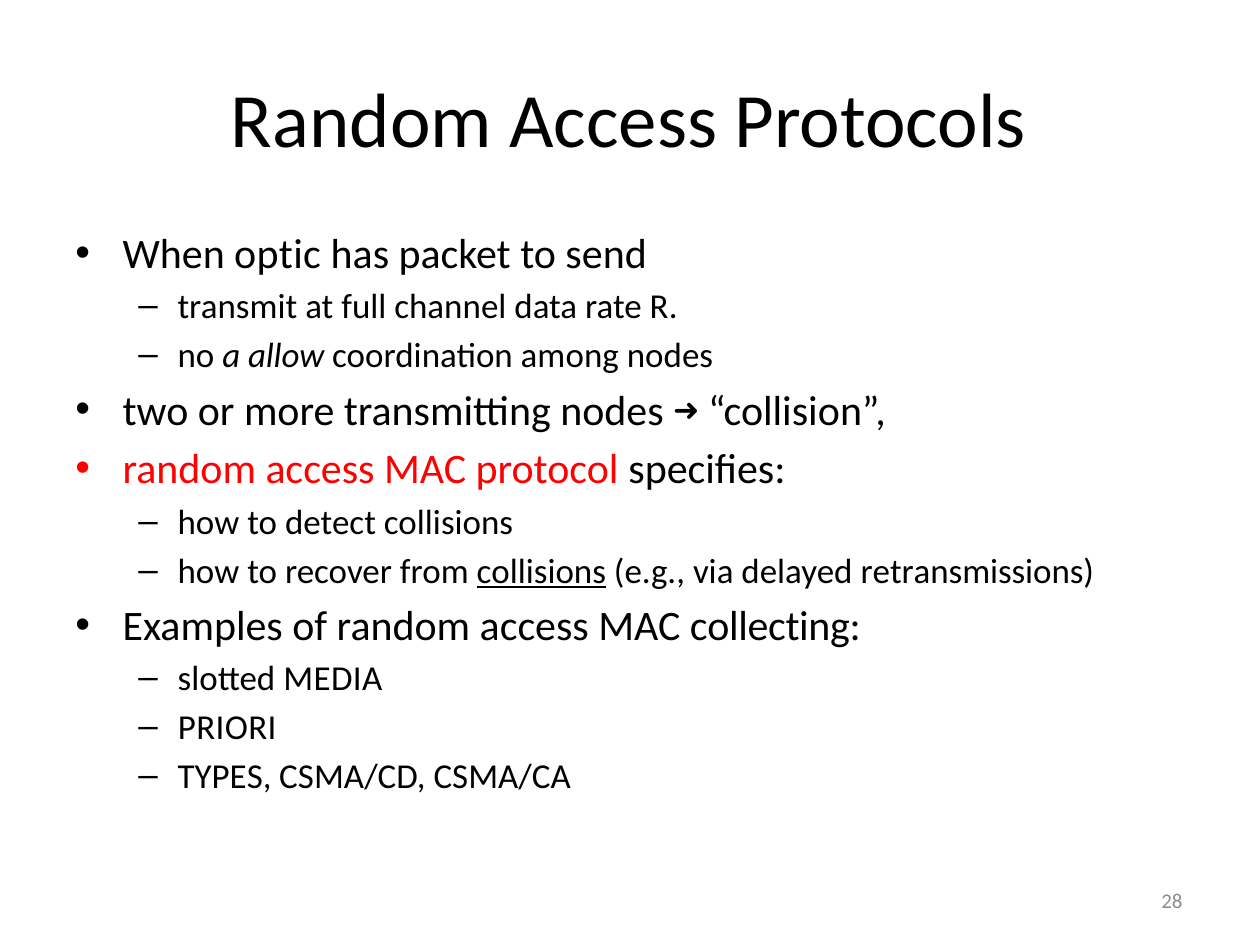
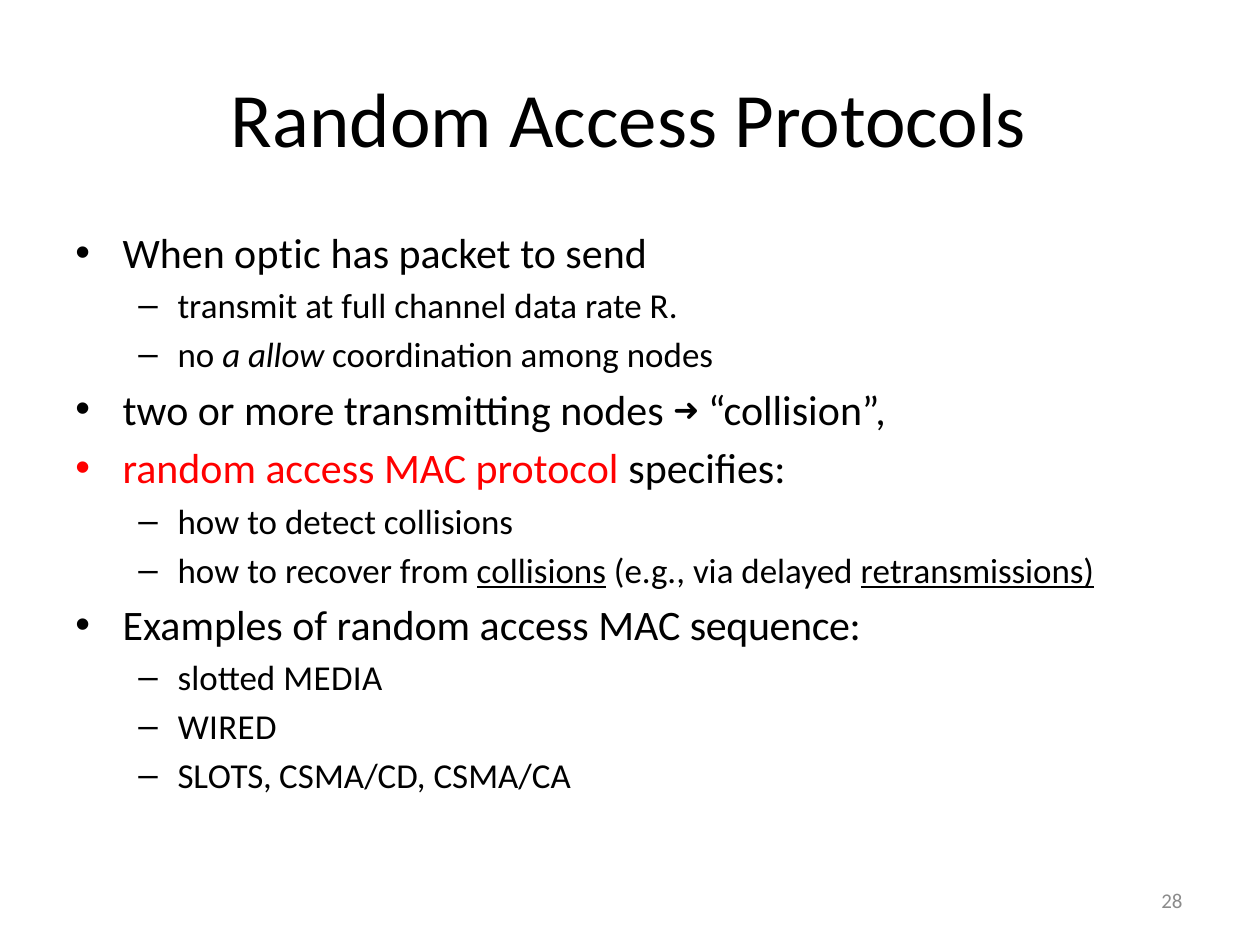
retransmissions underline: none -> present
collecting: collecting -> sequence
PRIORI: PRIORI -> WIRED
TYPES: TYPES -> SLOTS
